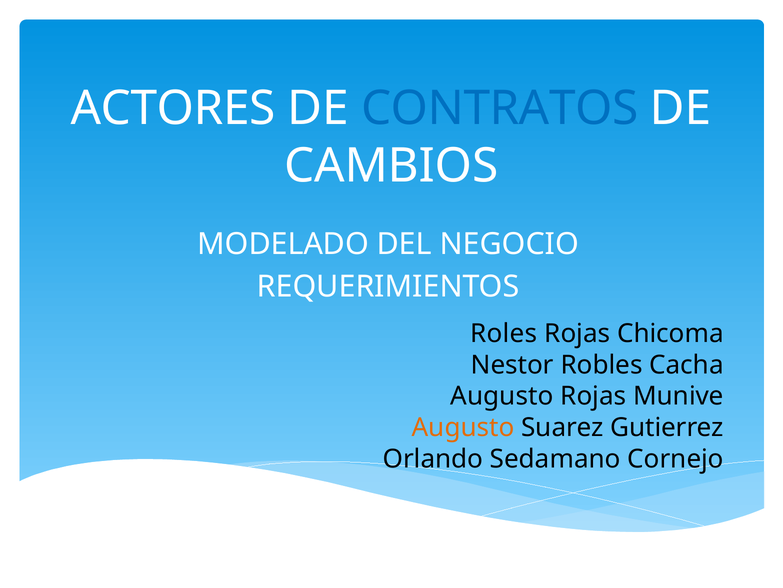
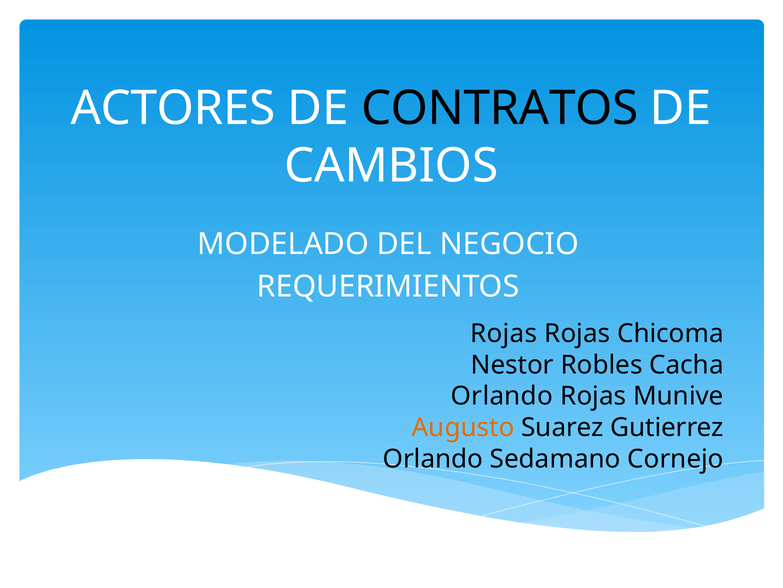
CONTRATOS colour: blue -> black
Roles at (504, 333): Roles -> Rojas
Augusto at (502, 396): Augusto -> Orlando
